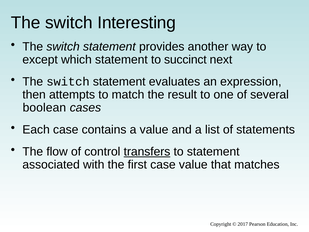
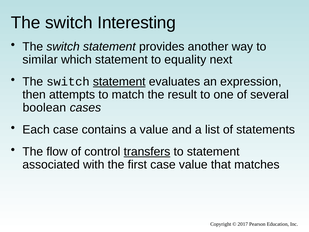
except: except -> similar
succinct: succinct -> equality
statement at (119, 82) underline: none -> present
